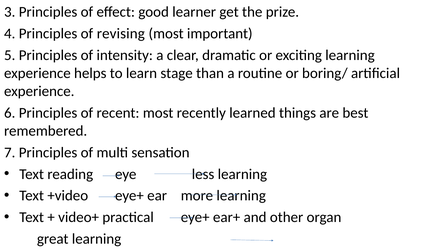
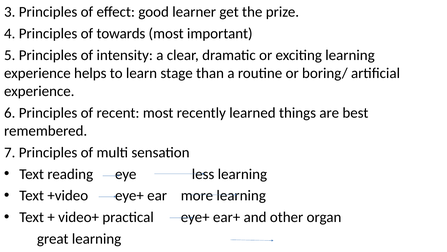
revising: revising -> towards
